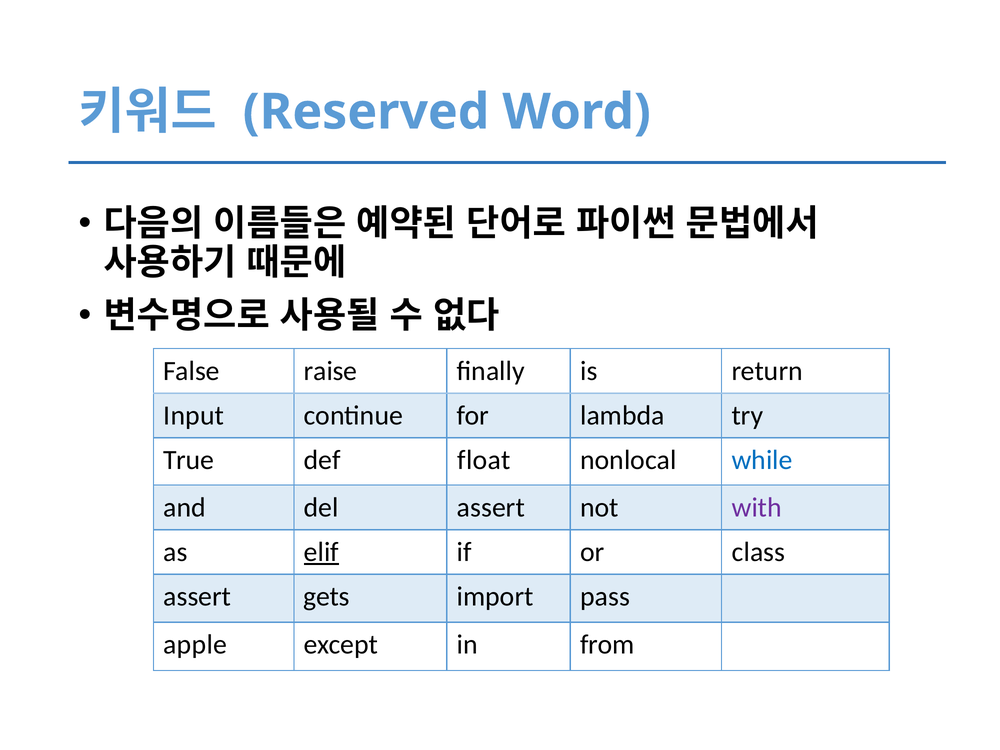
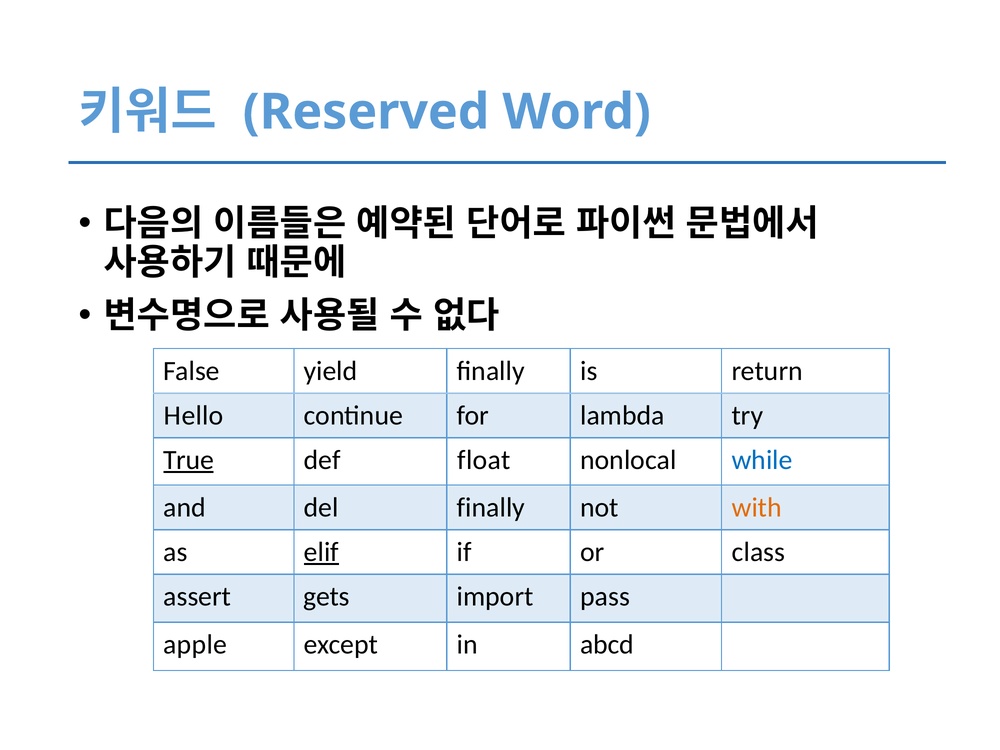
raise: raise -> yield
Input: Input -> Hello
True underline: none -> present
del assert: assert -> finally
with colour: purple -> orange
from: from -> abcd
